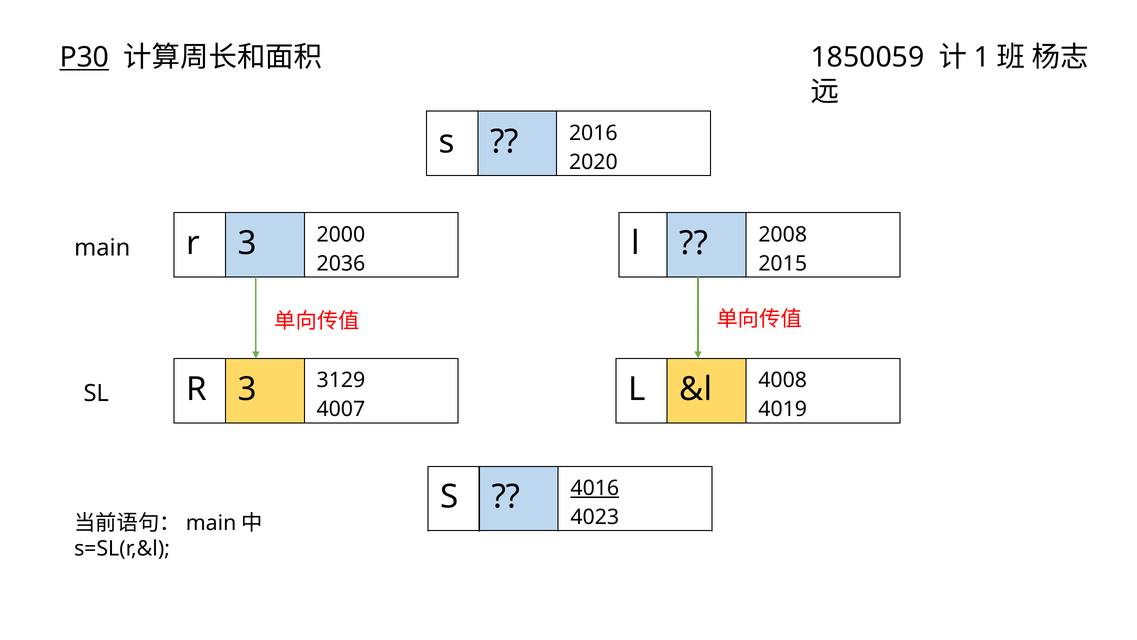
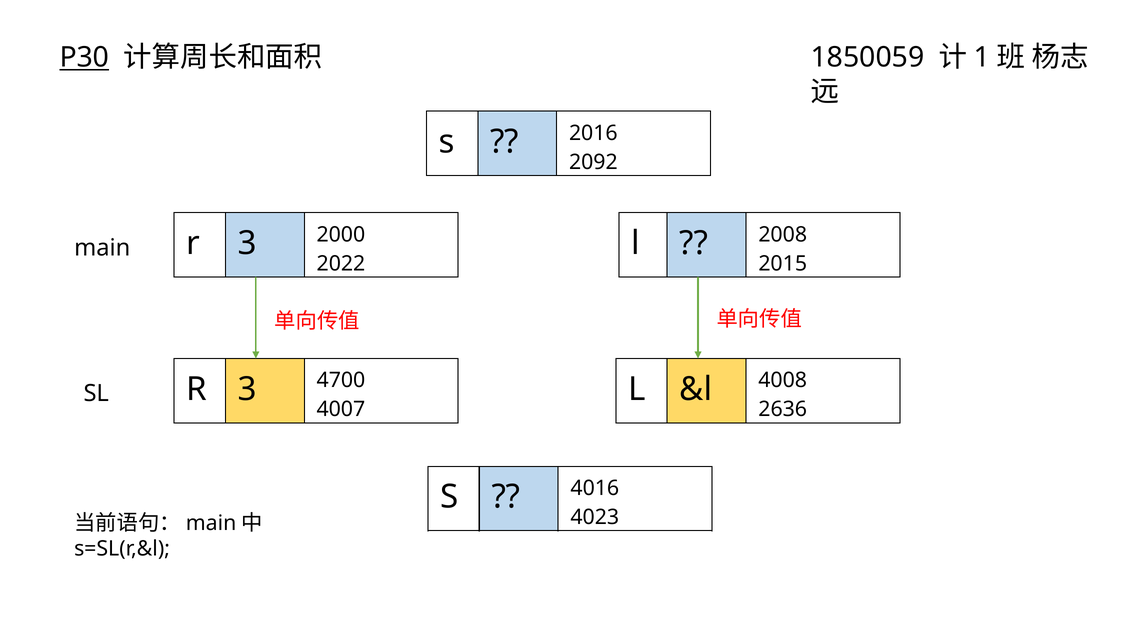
2020: 2020 -> 2092
2036: 2036 -> 2022
3129: 3129 -> 4700
4019: 4019 -> 2636
4016 underline: present -> none
